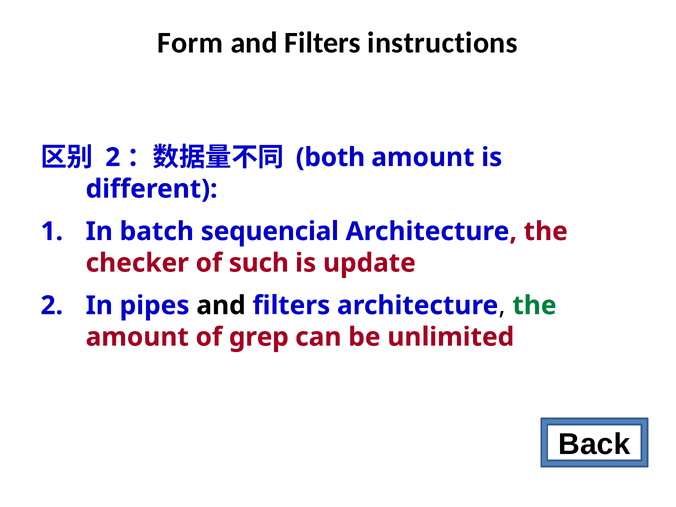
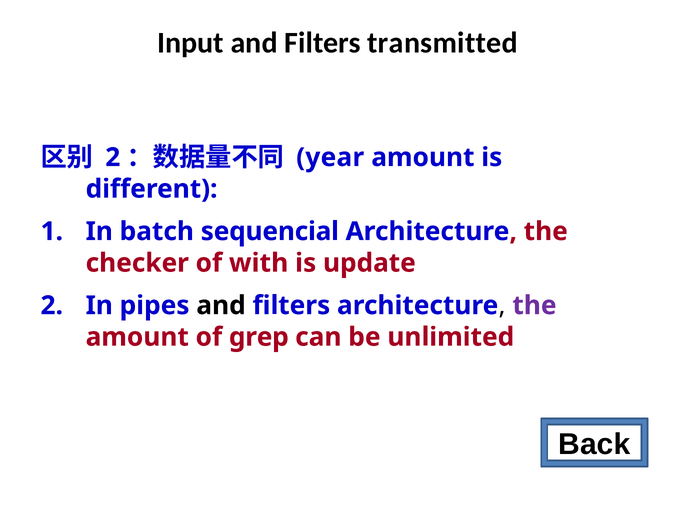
Form: Form -> Input
instructions: instructions -> transmitted
both: both -> year
such: such -> with
the at (534, 305) colour: green -> purple
